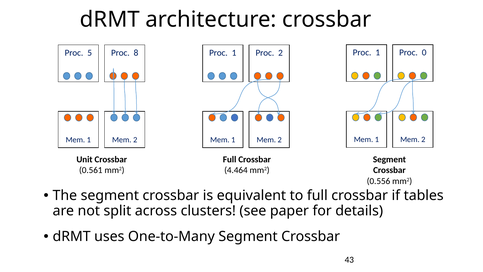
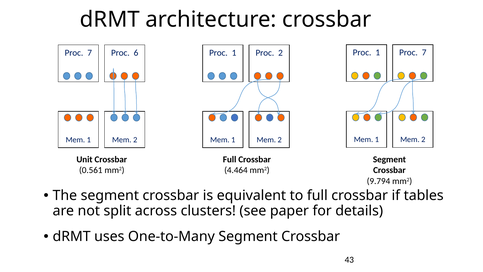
0 at (424, 52): 0 -> 7
5 at (90, 53): 5 -> 7
8: 8 -> 6
0.556: 0.556 -> 9.794
